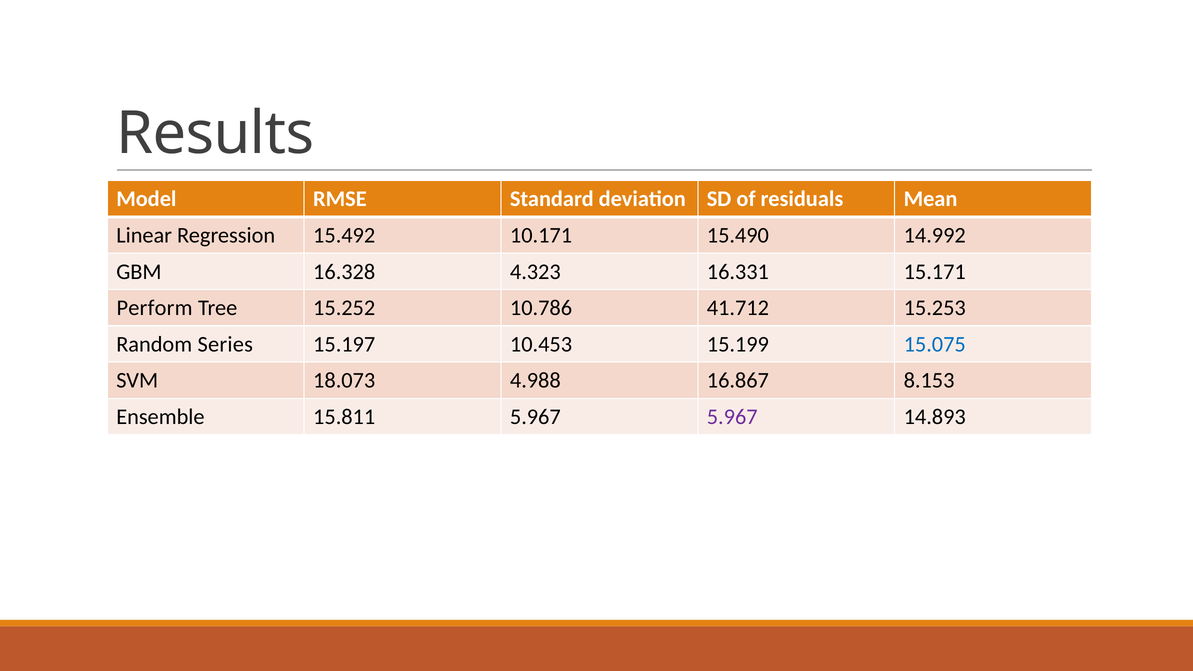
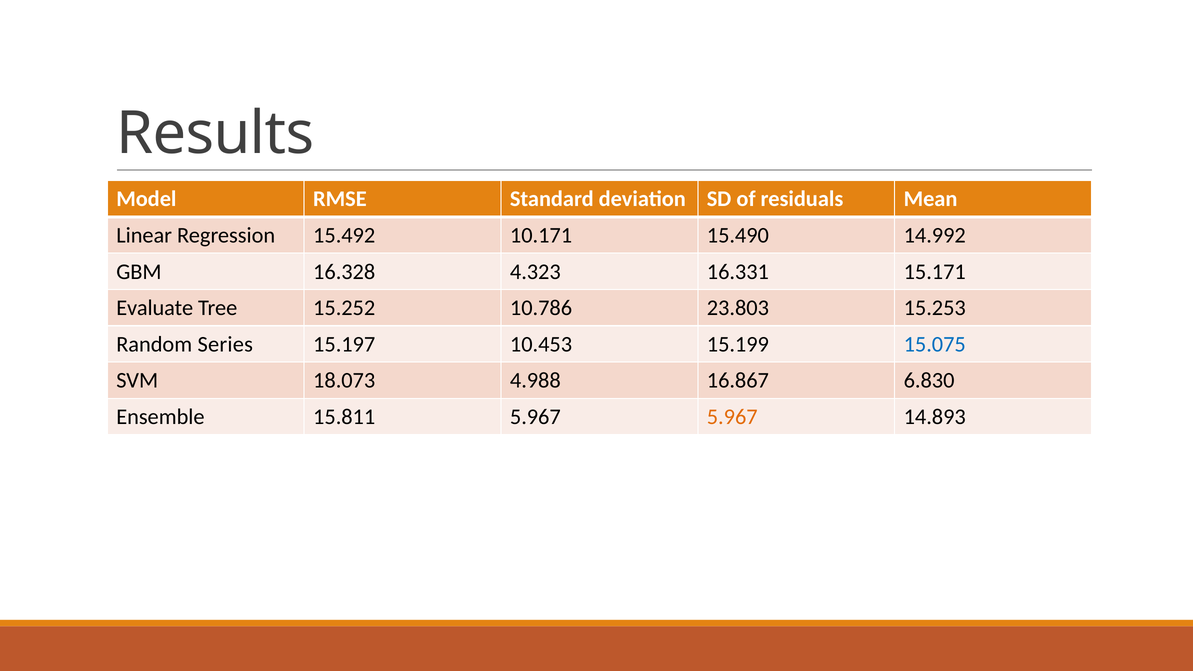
Perform: Perform -> Evaluate
41.712: 41.712 -> 23.803
8.153: 8.153 -> 6.830
5.967 at (732, 417) colour: purple -> orange
